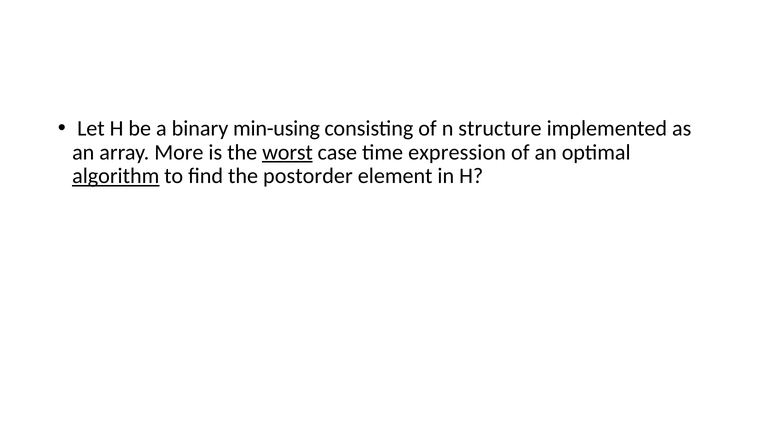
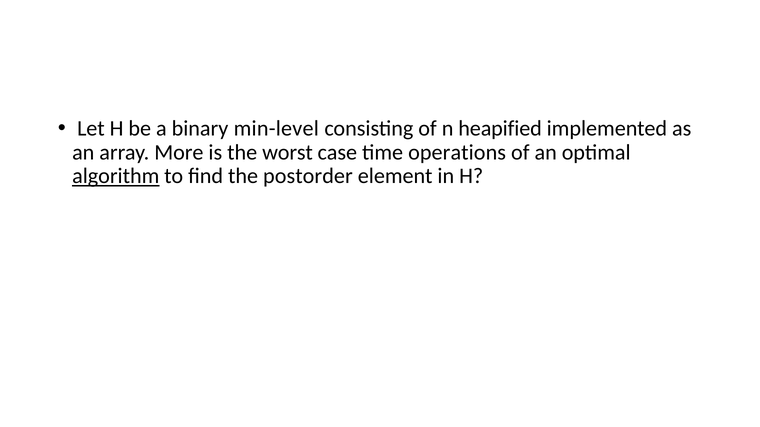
min-using: min-using -> min-level
structure: structure -> heapified
worst underline: present -> none
expression: expression -> operations
